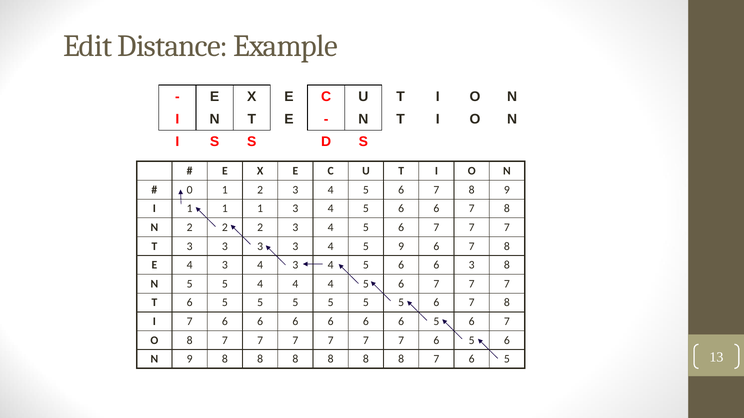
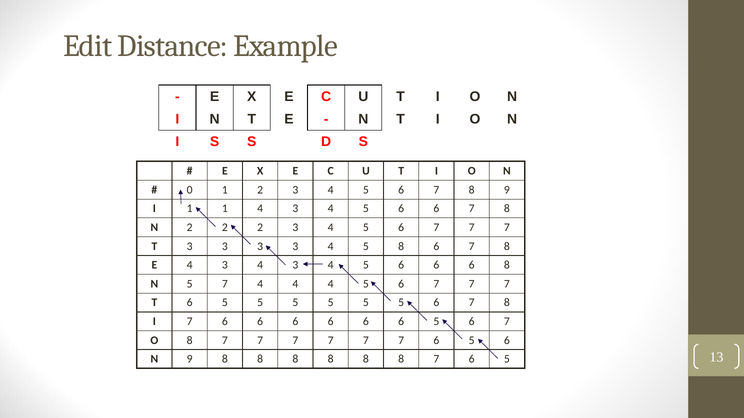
1 1 1: 1 -> 4
5 9: 9 -> 8
5 6 6 3: 3 -> 6
N 5 5: 5 -> 7
